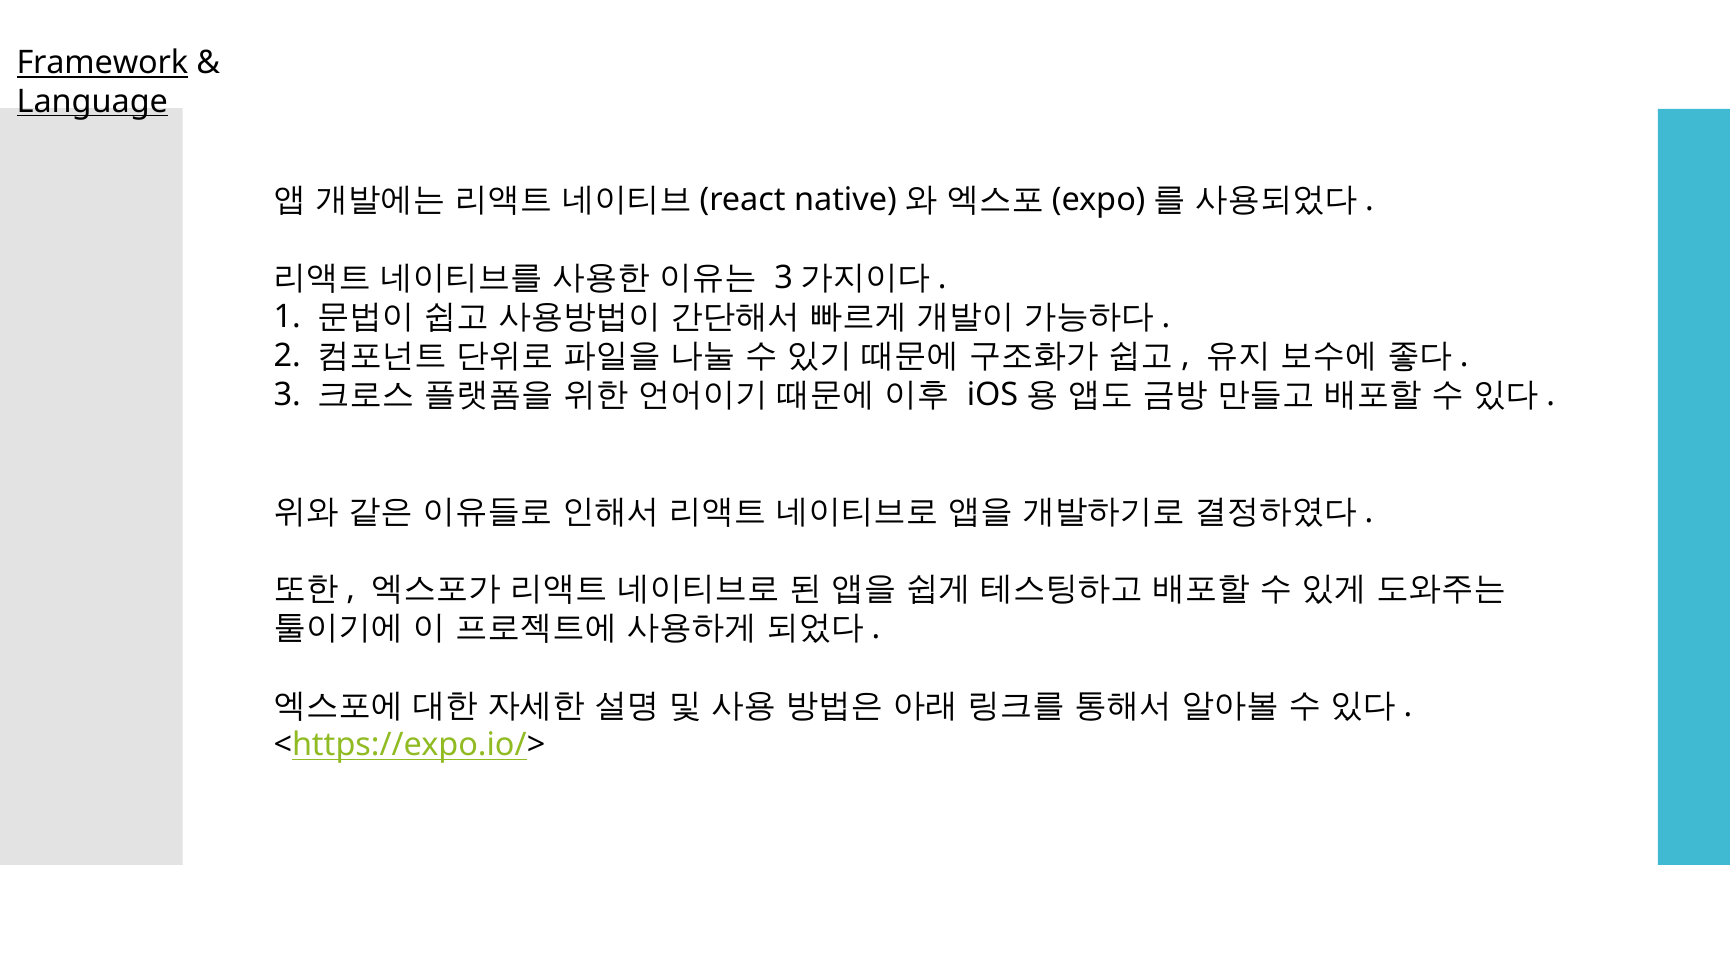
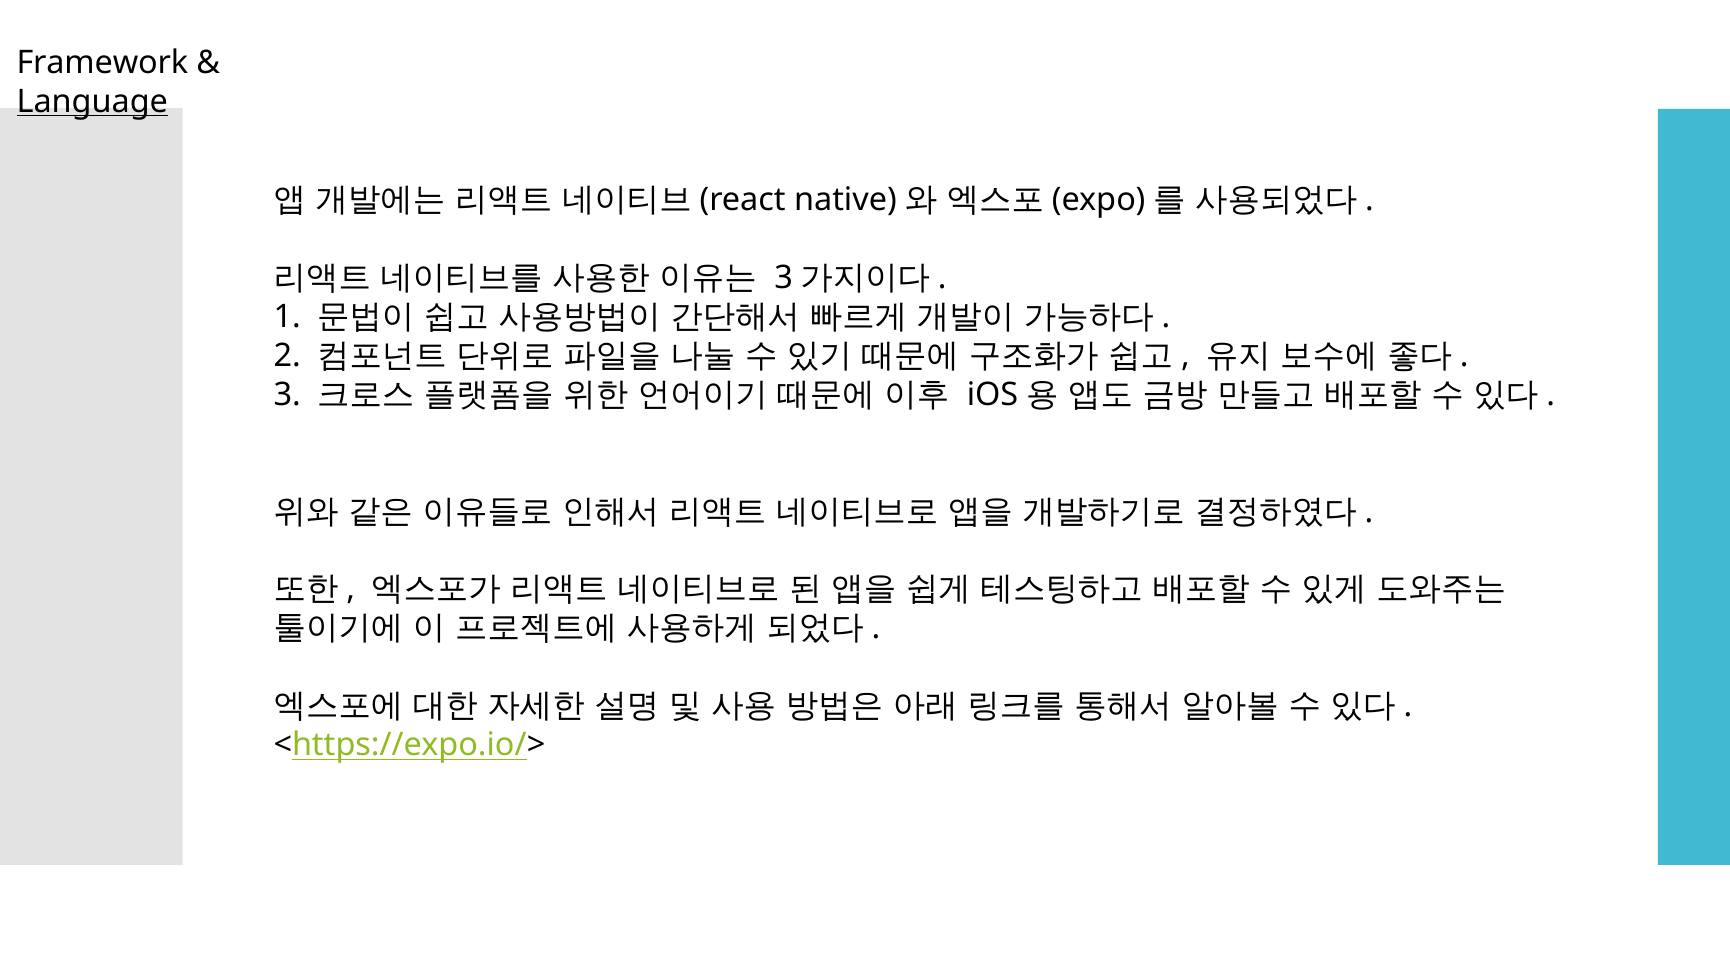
Framework underline: present -> none
